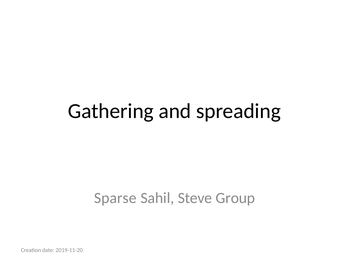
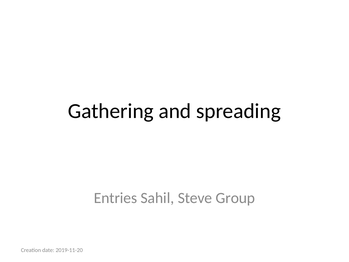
Sparse: Sparse -> Entries
